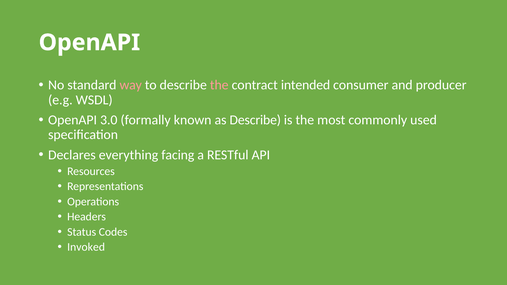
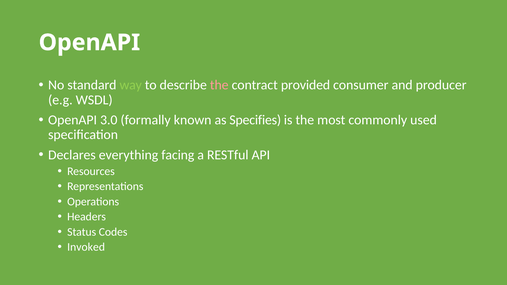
way colour: pink -> light green
intended: intended -> provided
as Describe: Describe -> Specifies
